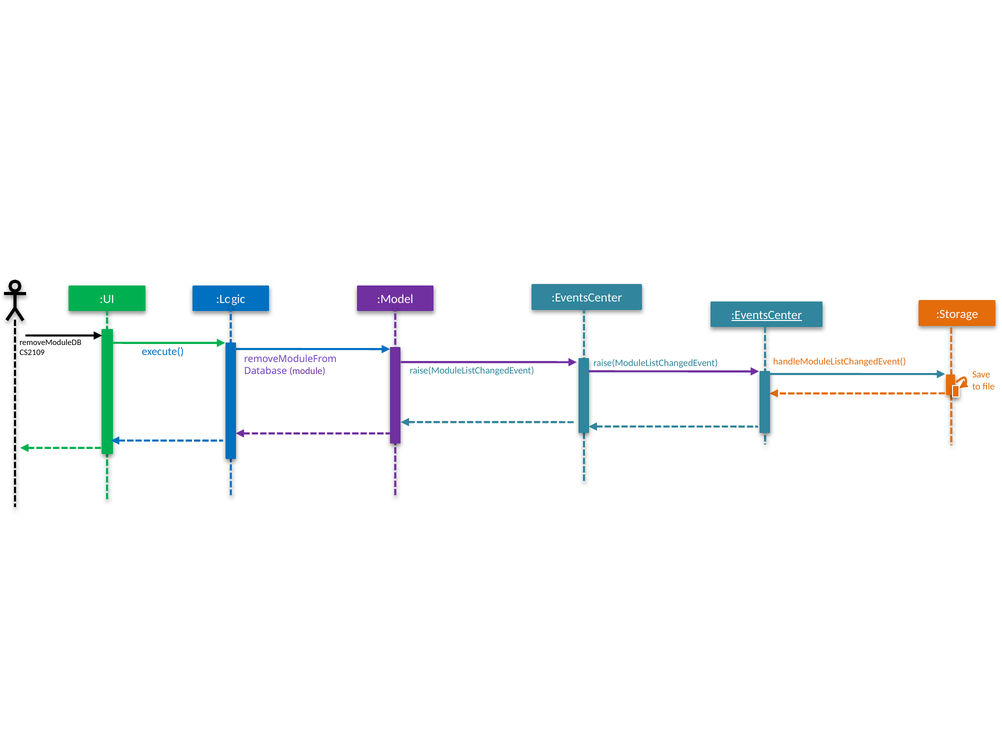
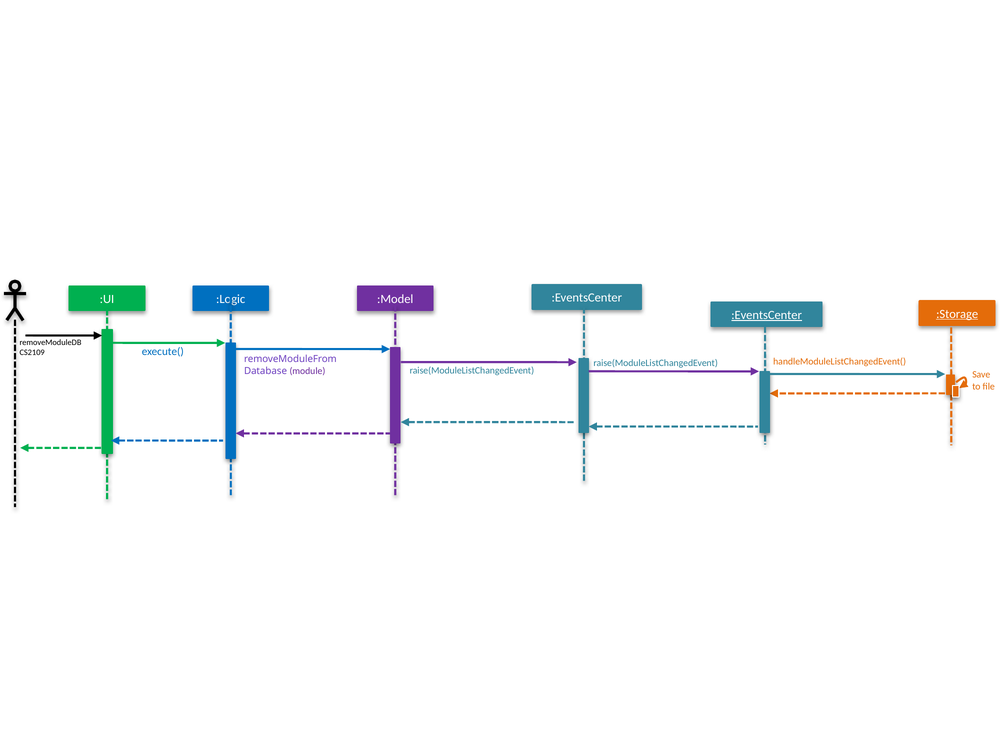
:Storage underline: none -> present
